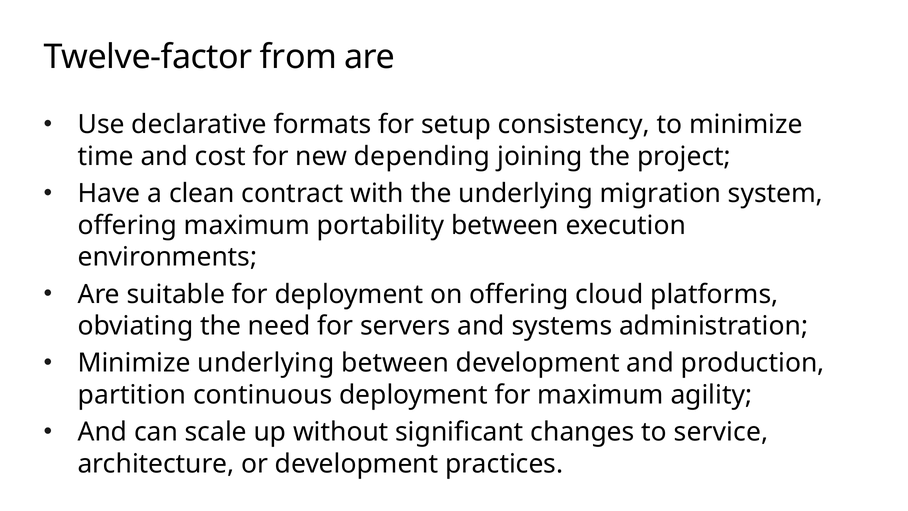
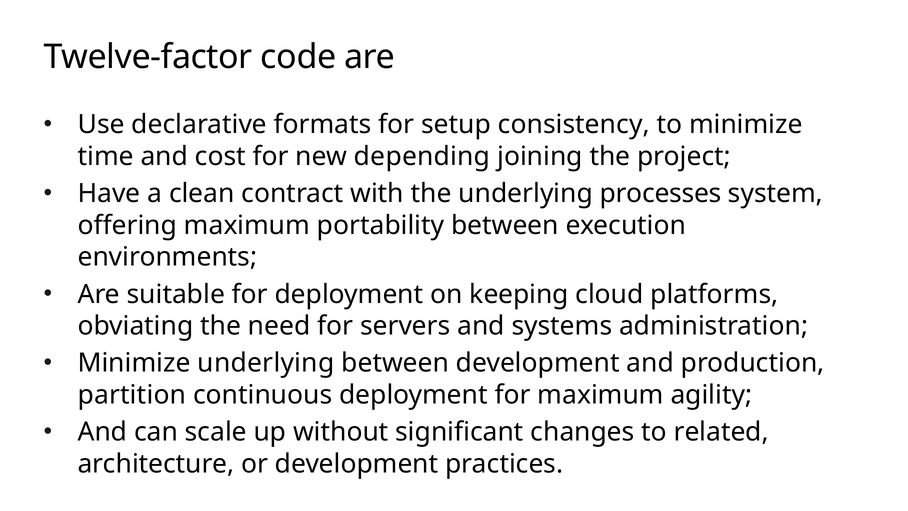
from: from -> code
migration: migration -> processes
on offering: offering -> keeping
service: service -> related
